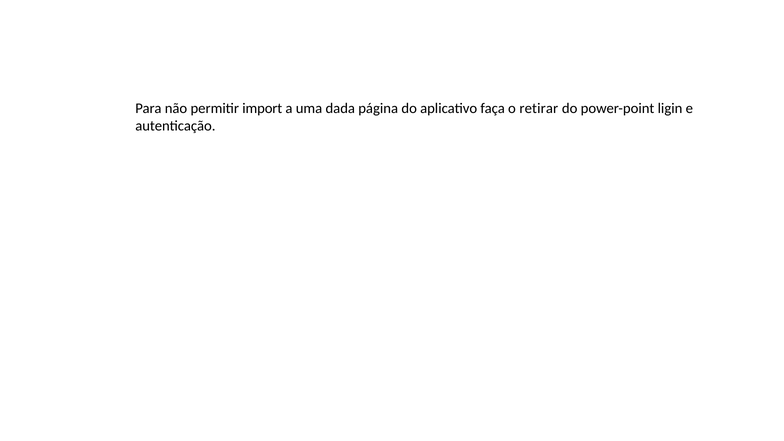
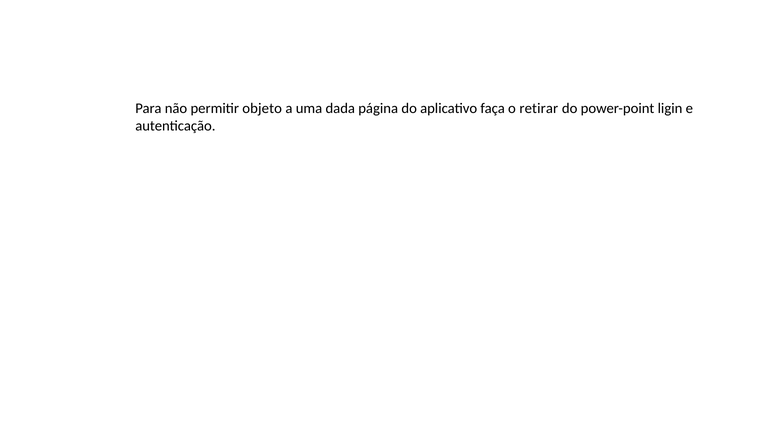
import: import -> objeto
